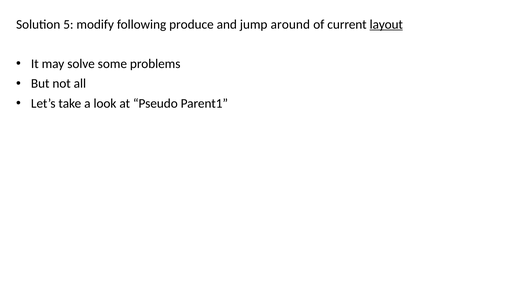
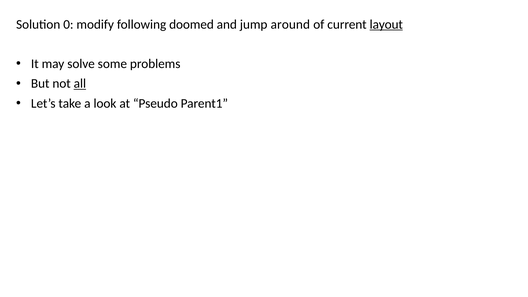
5: 5 -> 0
produce: produce -> doomed
all underline: none -> present
